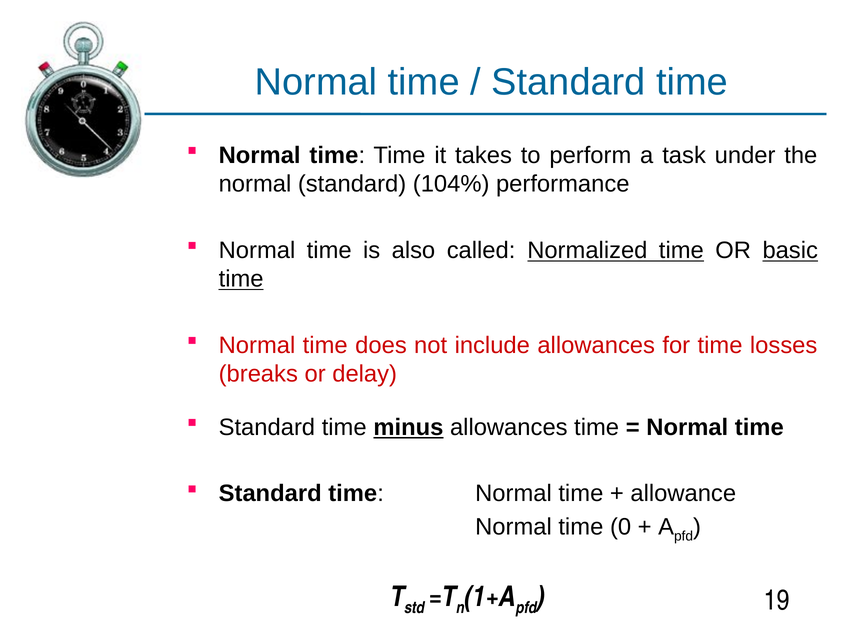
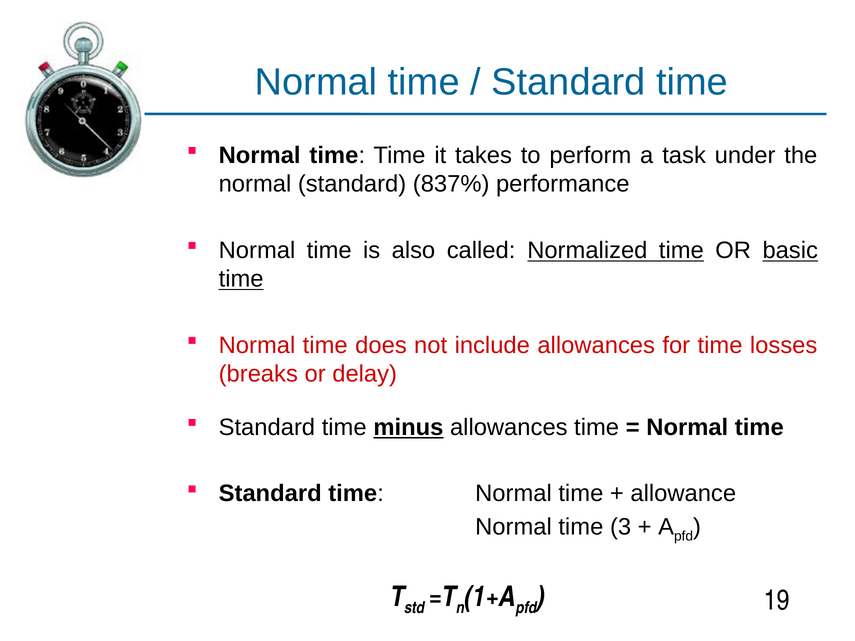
104%: 104% -> 837%
0: 0 -> 3
